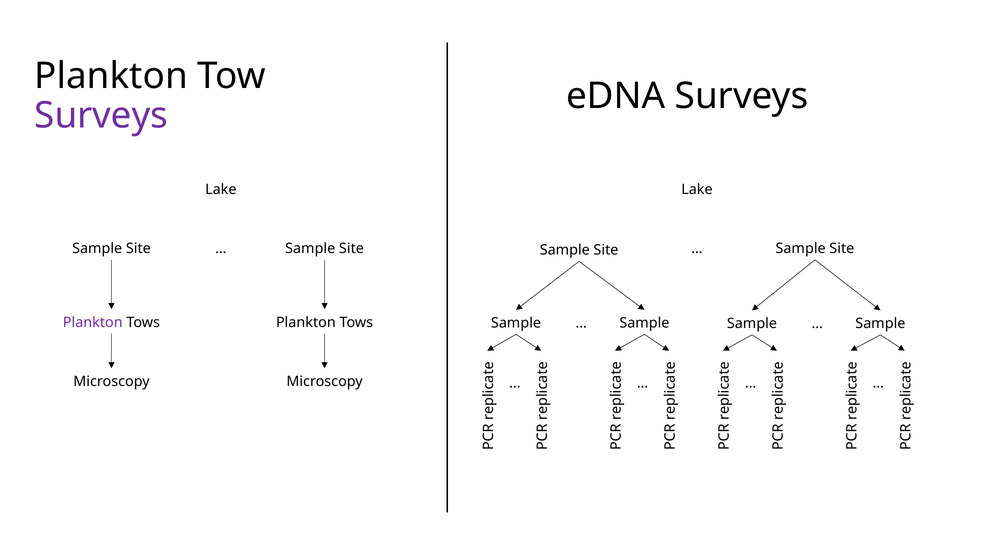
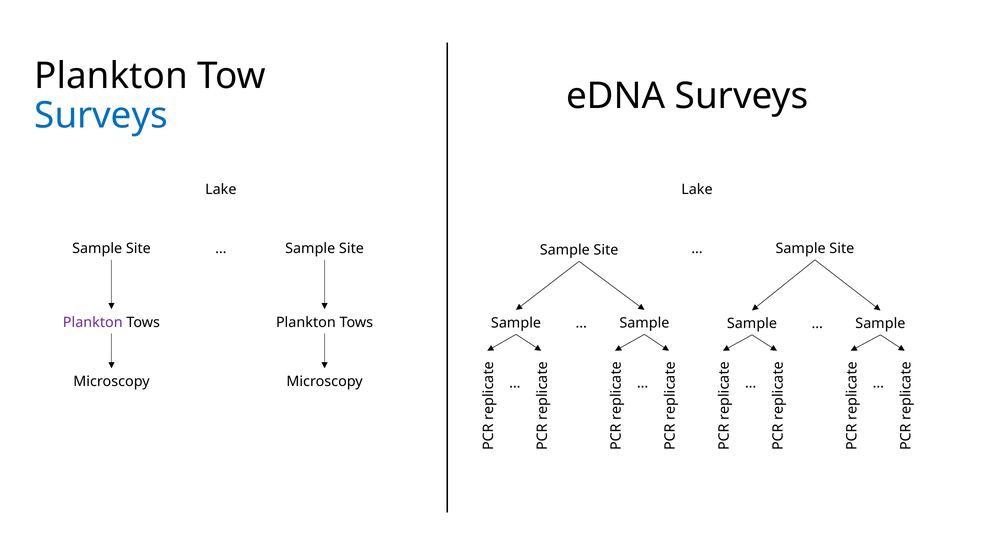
Surveys at (101, 116) colour: purple -> blue
